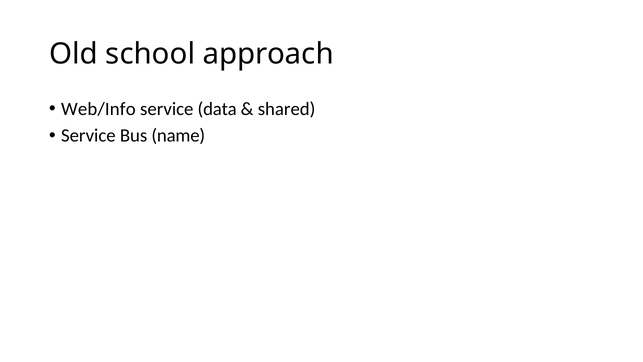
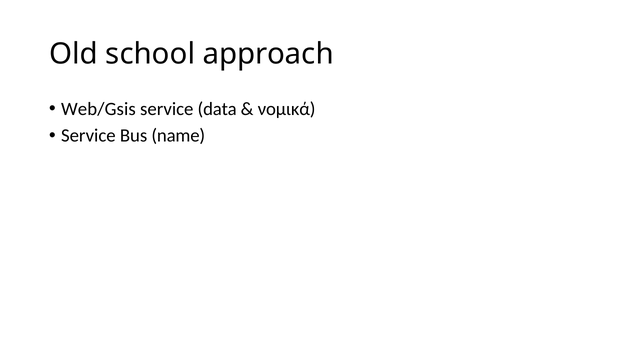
Web/Info: Web/Info -> Web/Gsis
shared: shared -> νομικά
